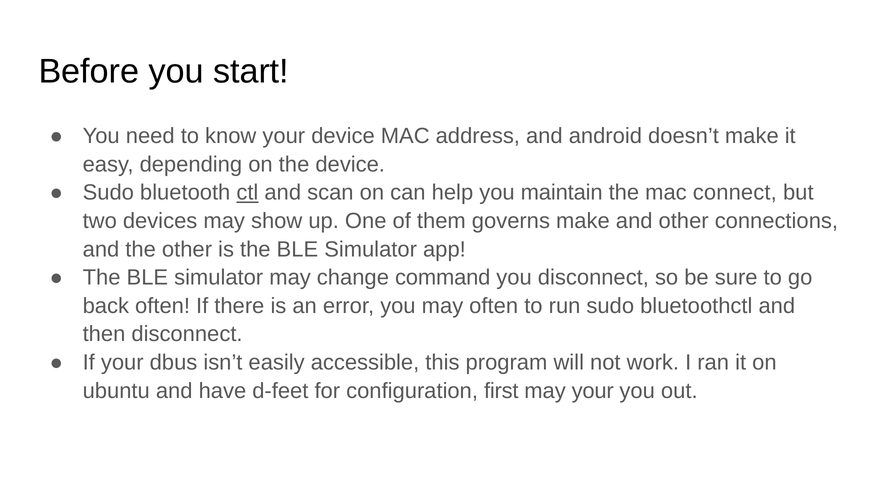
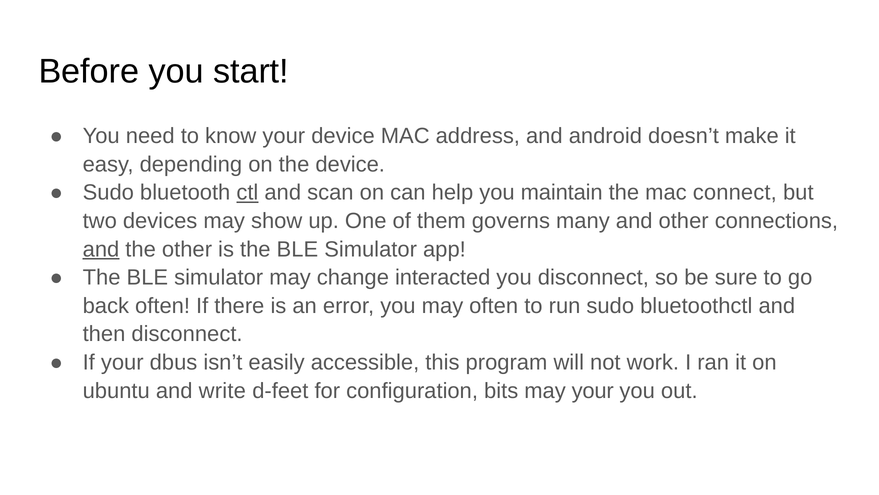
governs make: make -> many
and at (101, 249) underline: none -> present
command: command -> interacted
have: have -> write
first: first -> bits
